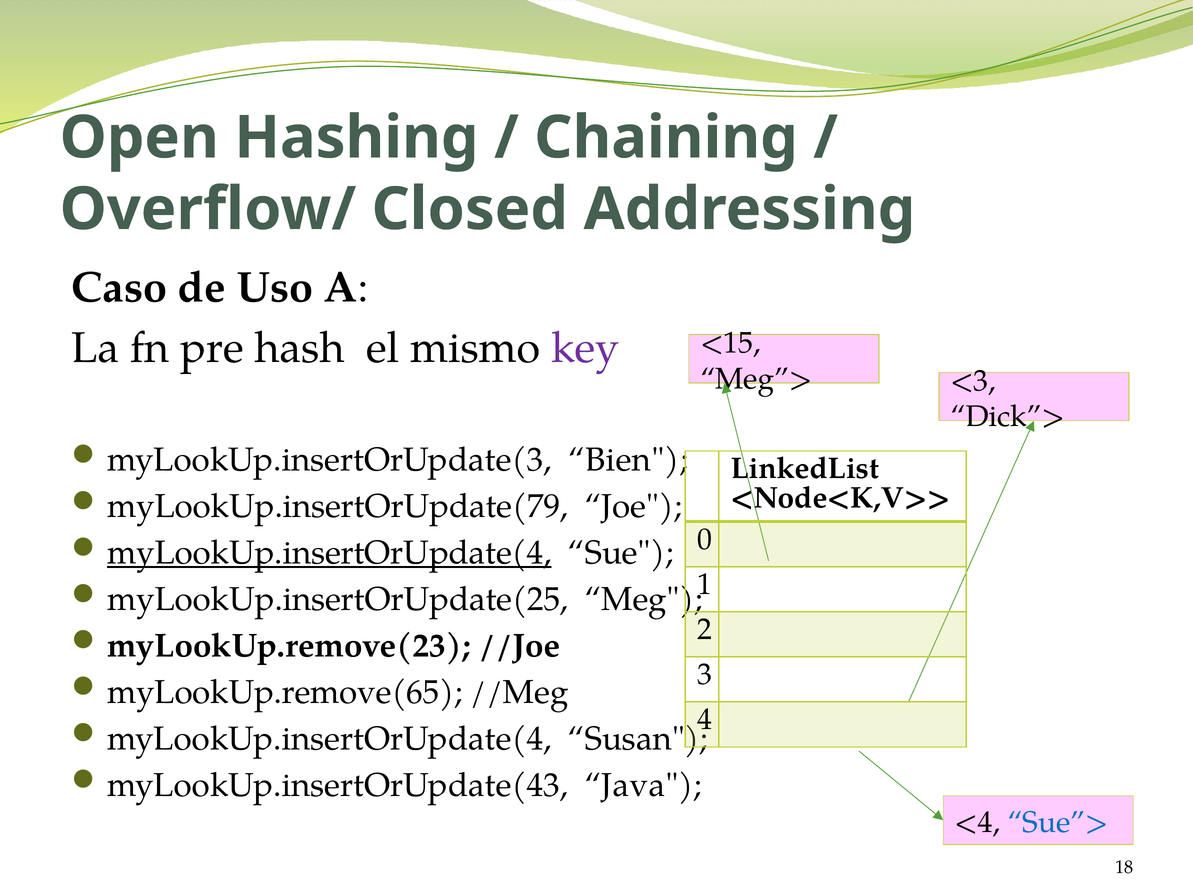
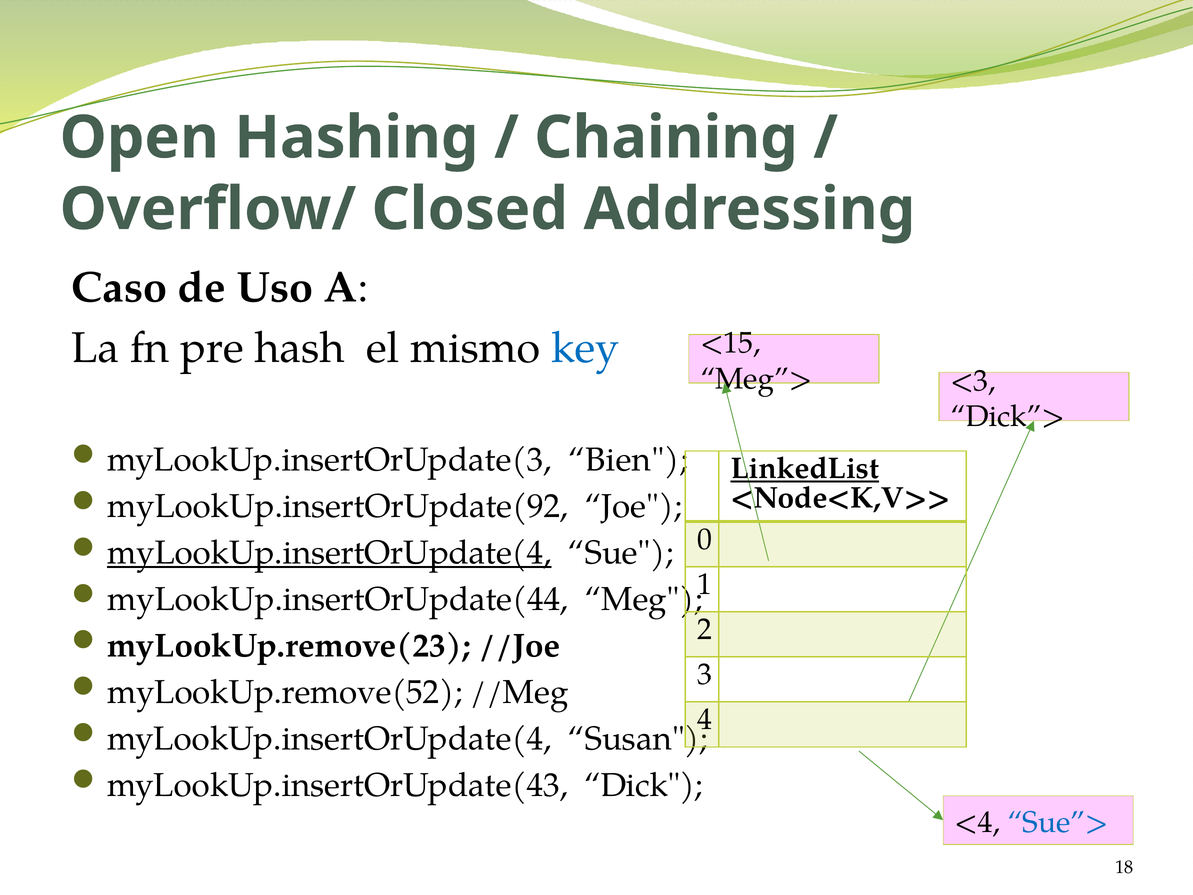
key colour: purple -> blue
LinkedList underline: none -> present
myLookUp.insertOrUpdate(79: myLookUp.insertOrUpdate(79 -> myLookUp.insertOrUpdate(92
myLookUp.insertOrUpdate(25: myLookUp.insertOrUpdate(25 -> myLookUp.insertOrUpdate(44
myLookUp.remove(65: myLookUp.remove(65 -> myLookUp.remove(52
Java: Java -> Dick
